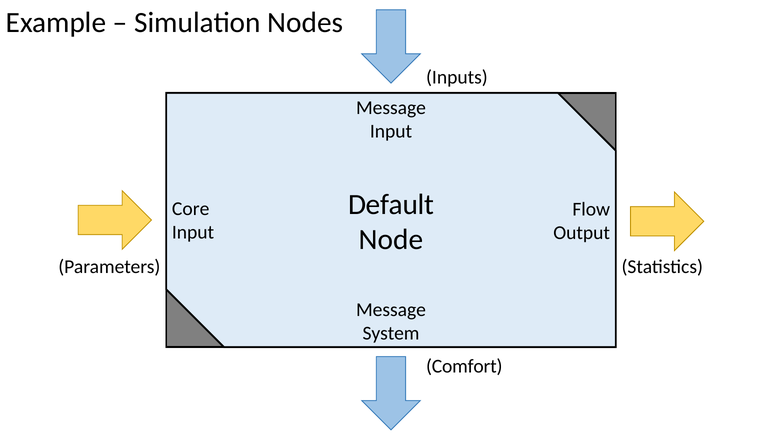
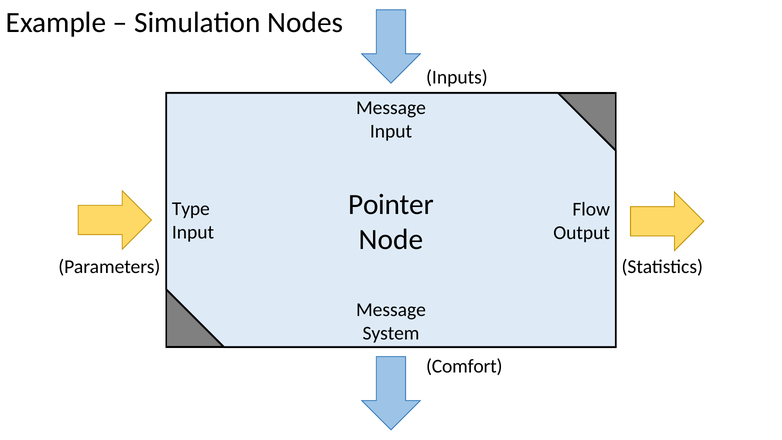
Default: Default -> Pointer
Core: Core -> Type
